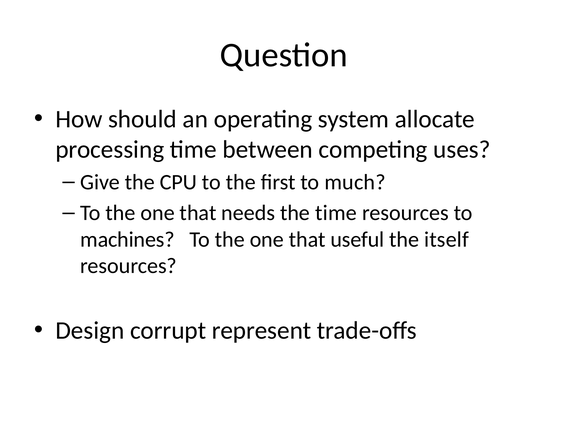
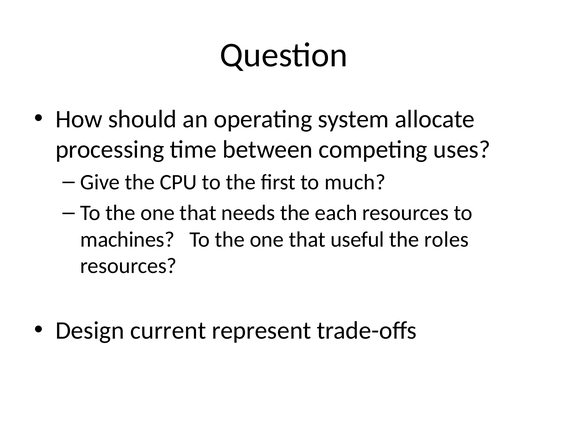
the time: time -> each
itself: itself -> roles
corrupt: corrupt -> current
